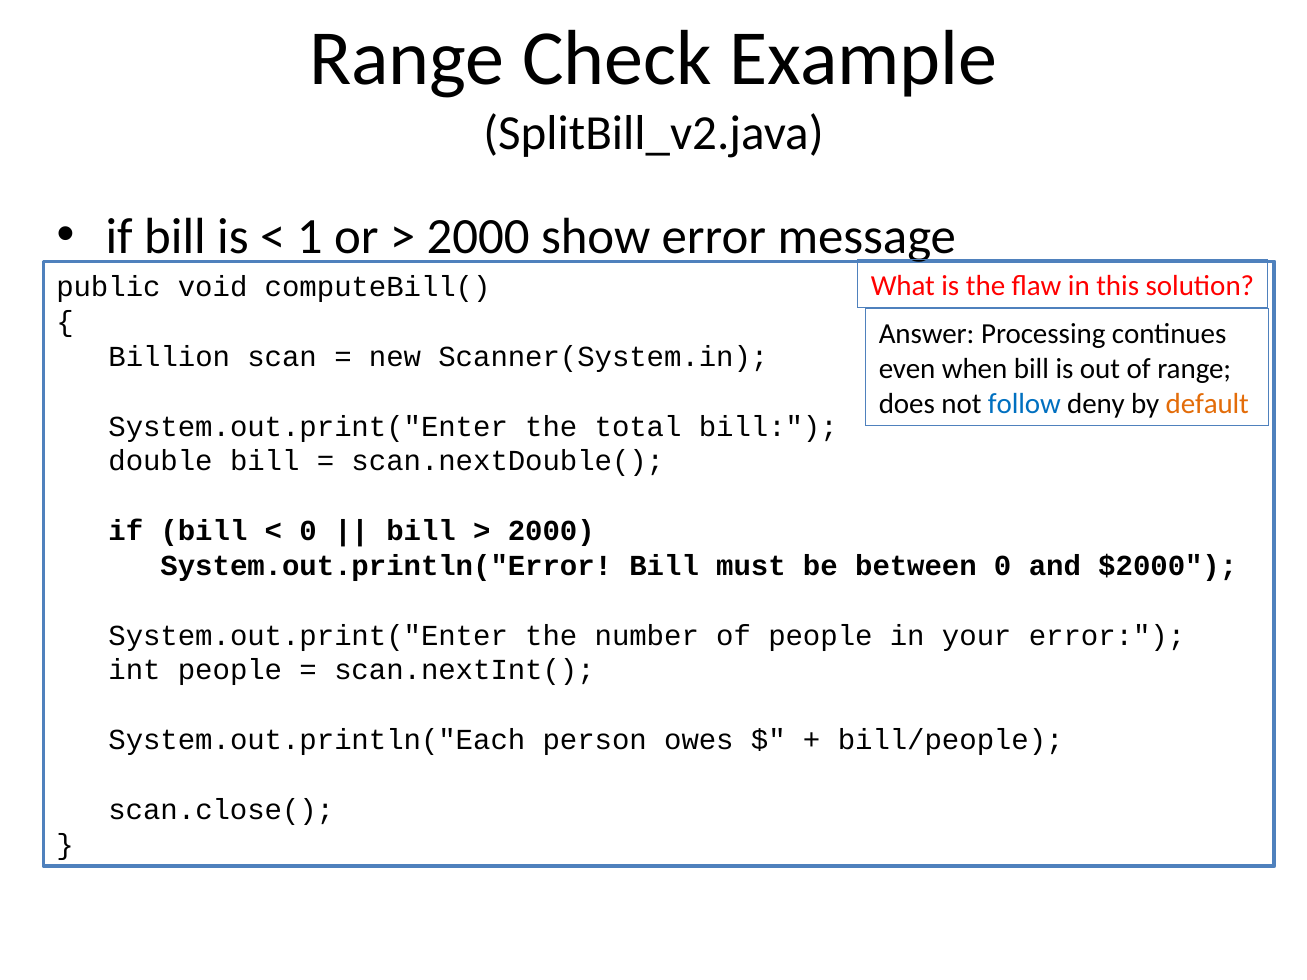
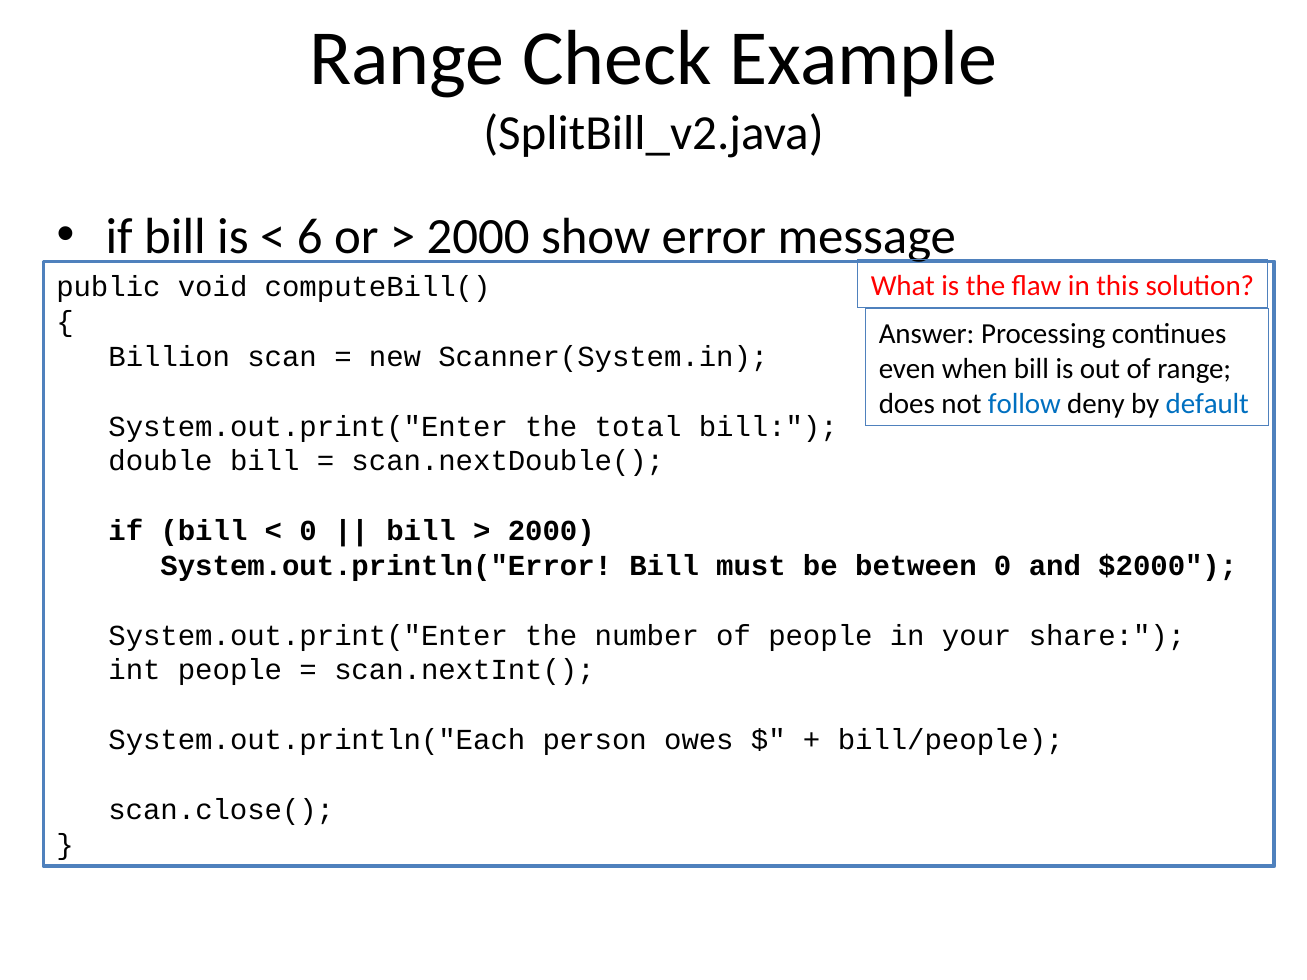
1: 1 -> 6
default colour: orange -> blue
your error: error -> share
